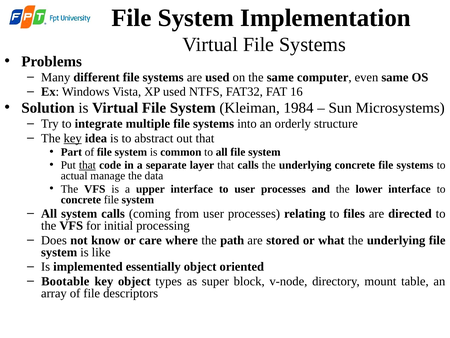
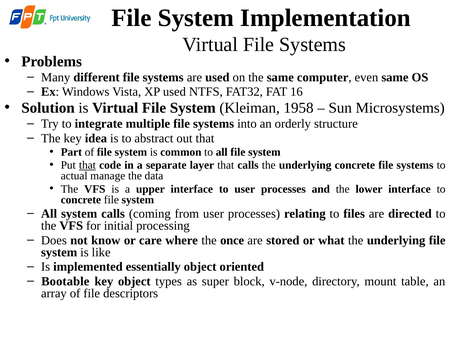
1984: 1984 -> 1958
key at (73, 138) underline: present -> none
path: path -> once
